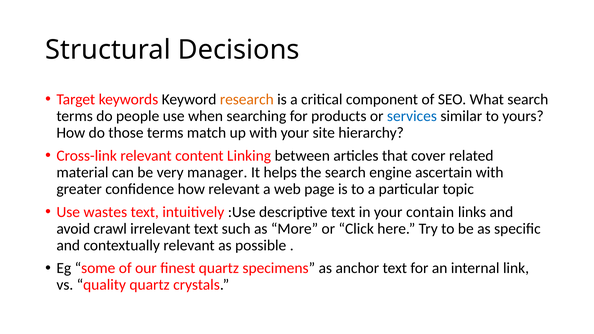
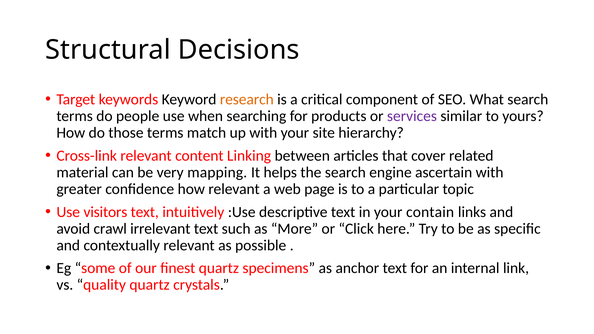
services colour: blue -> purple
manager: manager -> mapping
wastes: wastes -> visitors
